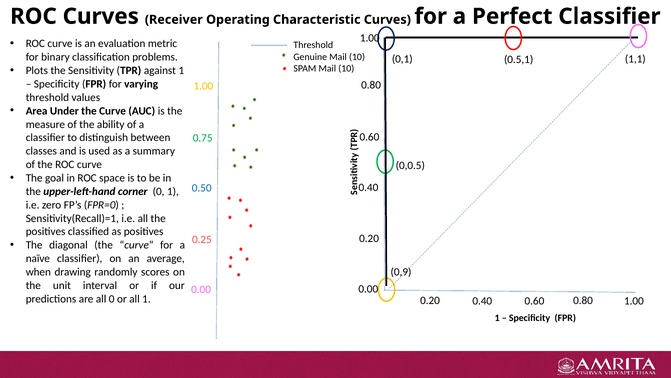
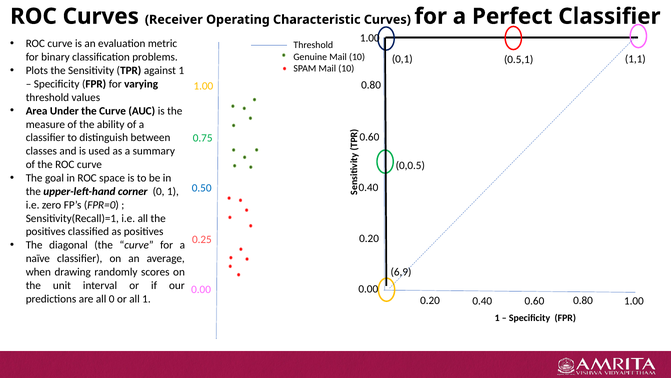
0,9: 0,9 -> 6,9
